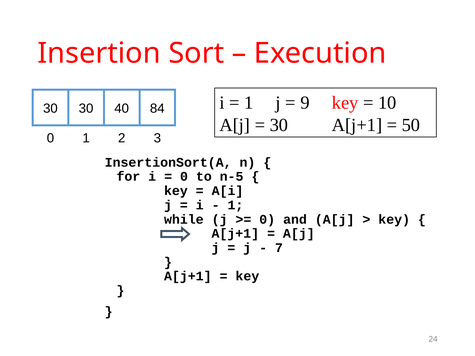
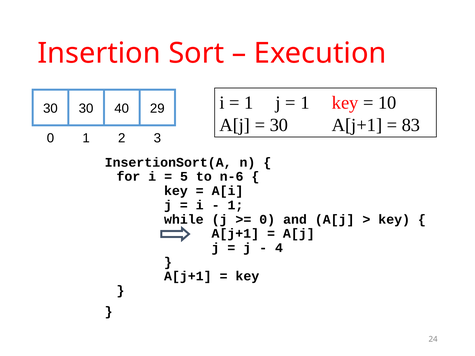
9 at (305, 103): 9 -> 1
84: 84 -> 29
50: 50 -> 83
0 at (184, 177): 0 -> 5
n-5: n-5 -> n-6
7: 7 -> 4
